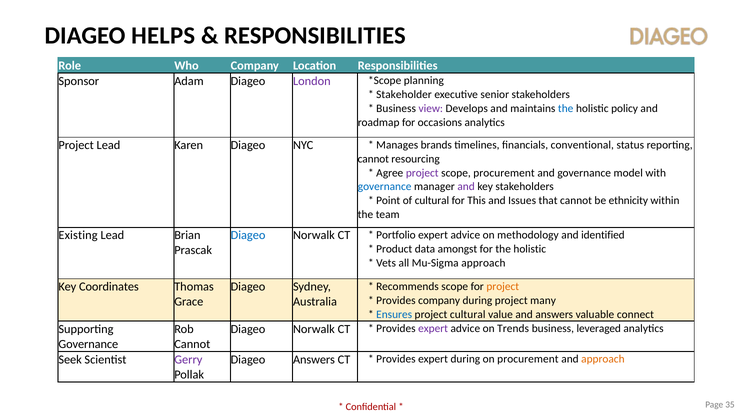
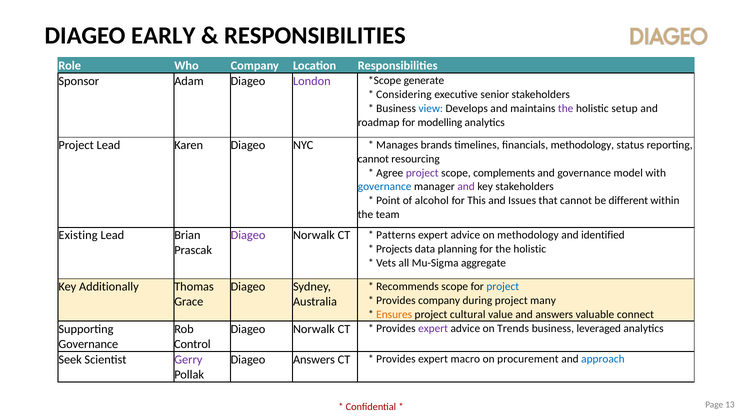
HELPS: HELPS -> EARLY
planning: planning -> generate
Stakeholder: Stakeholder -> Considering
view colour: purple -> blue
the at (566, 109) colour: blue -> purple
policy: policy -> setup
occasions: occasions -> modelling
financials conventional: conventional -> methodology
scope procurement: procurement -> complements
of cultural: cultural -> alcohol
ethnicity: ethnicity -> different
Diageo at (248, 236) colour: blue -> purple
Portfolio: Portfolio -> Patterns
Product: Product -> Projects
amongst: amongst -> planning
Mu-Sigma approach: approach -> aggregate
project at (503, 287) colour: orange -> blue
Coordinates: Coordinates -> Additionally
Ensures colour: blue -> orange
Cannot at (192, 345): Cannot -> Control
expert during: during -> macro
approach at (603, 360) colour: orange -> blue
35: 35 -> 13
